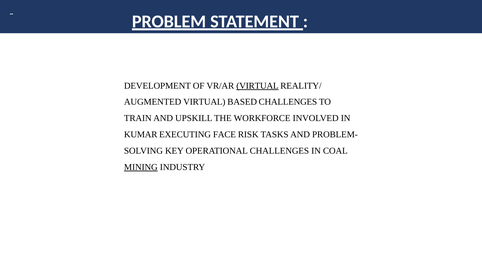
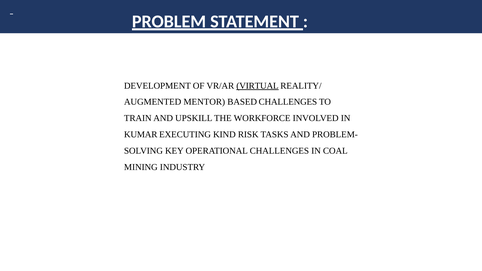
AUGMENTED VIRTUAL: VIRTUAL -> MENTOR
FACE: FACE -> KIND
MINING underline: present -> none
